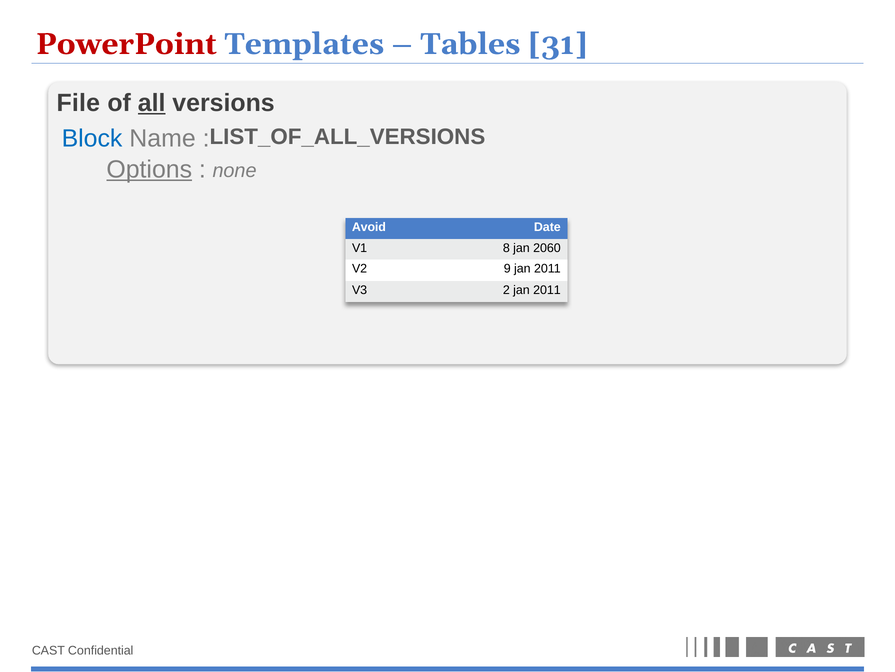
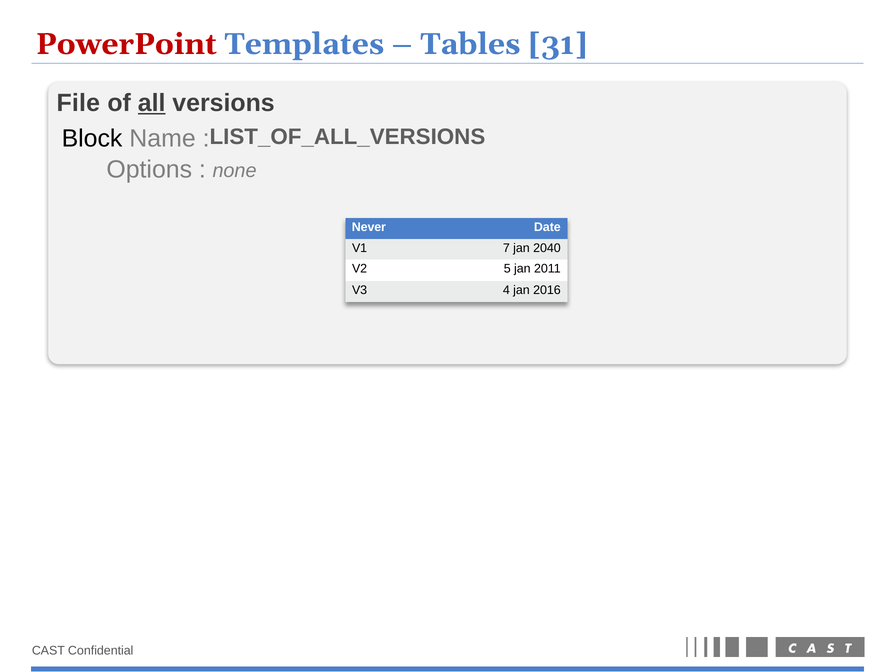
Block colour: blue -> black
Options underline: present -> none
Avoid: Avoid -> Never
8: 8 -> 7
2060: 2060 -> 2040
9: 9 -> 5
2: 2 -> 4
2011 at (547, 290): 2011 -> 2016
